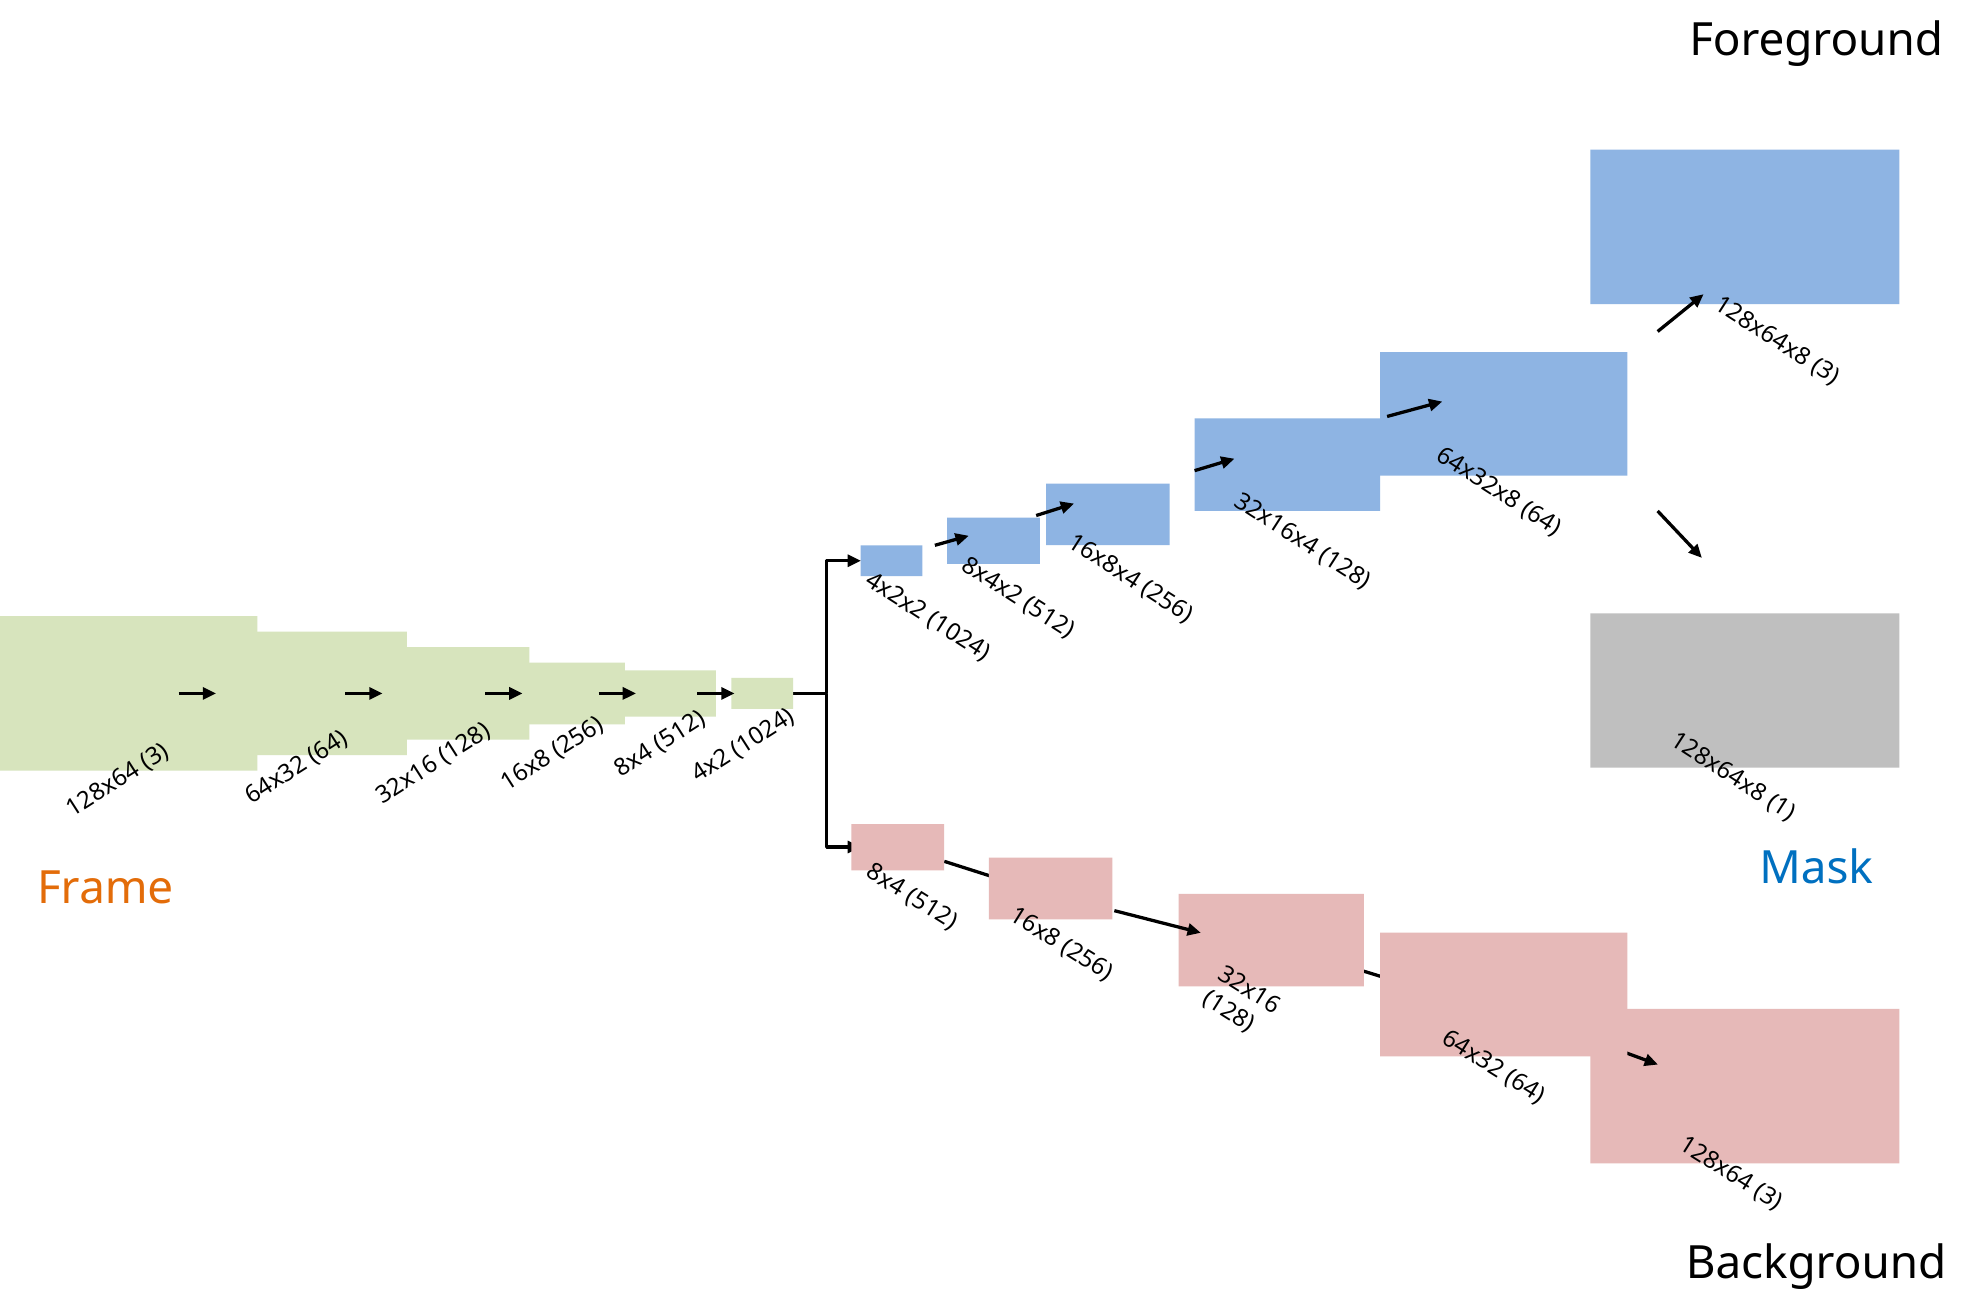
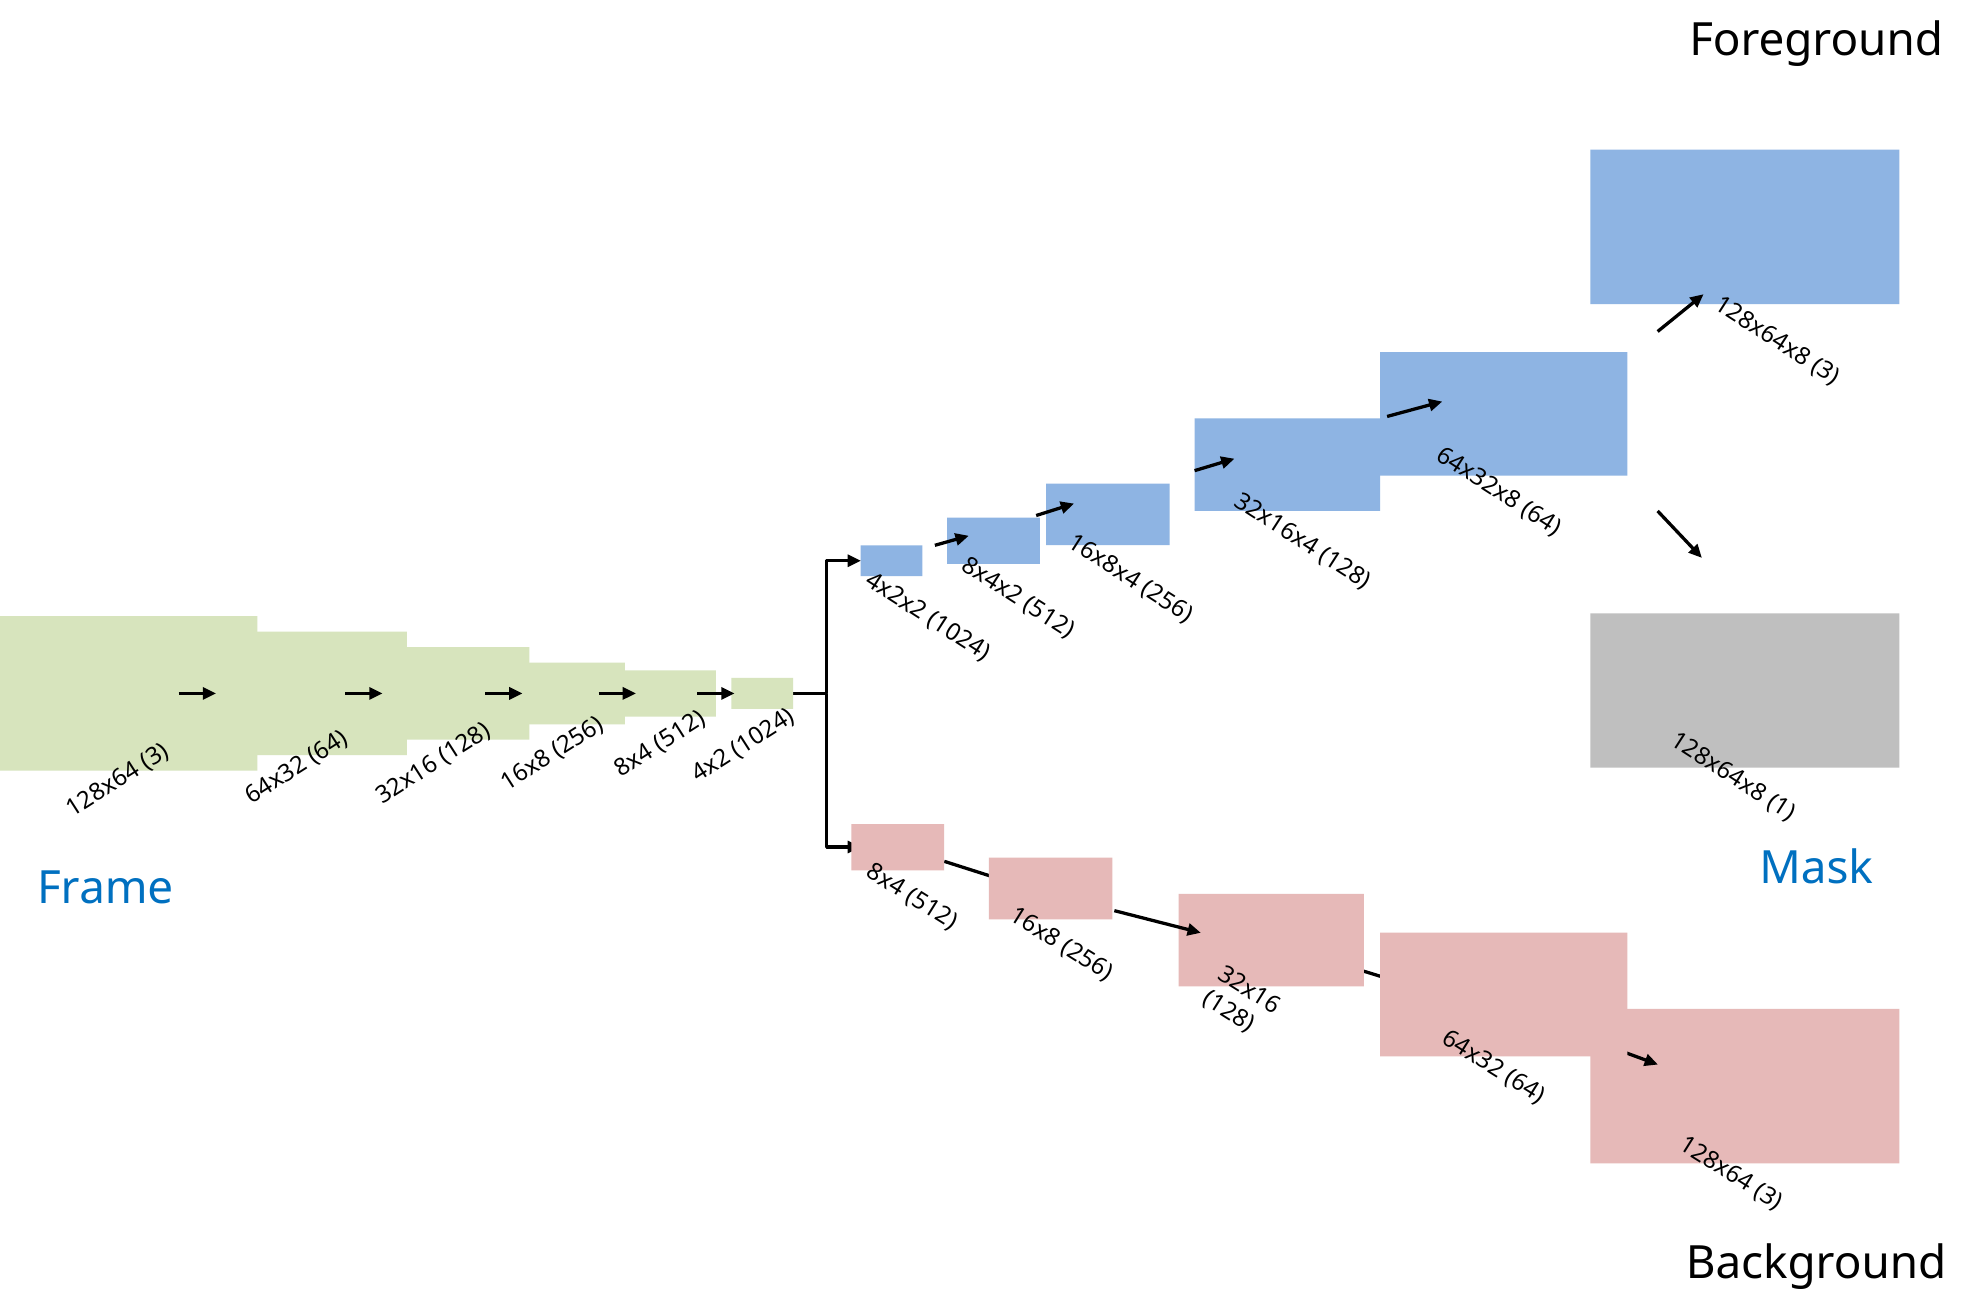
Frame colour: orange -> blue
